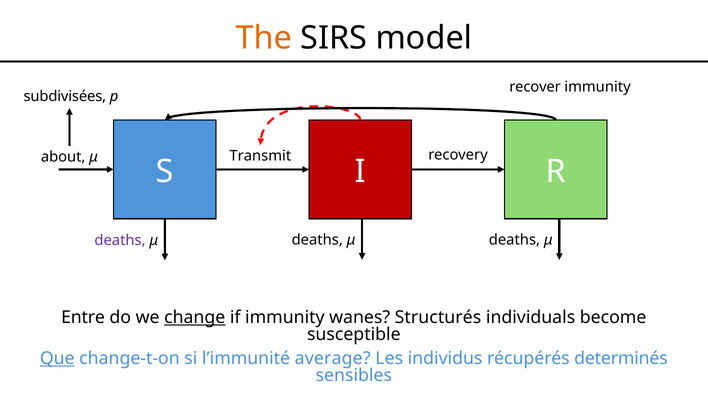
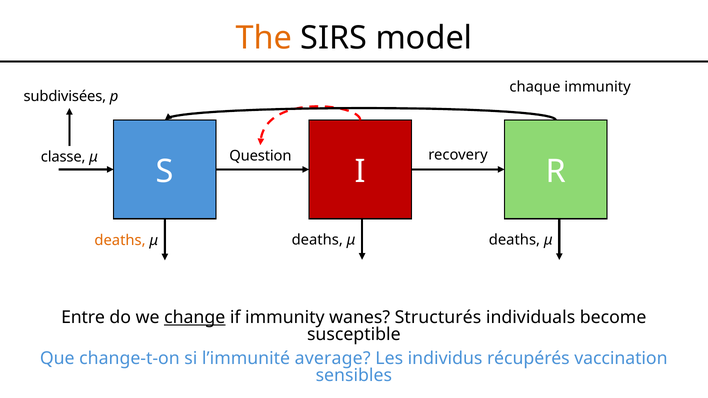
recover: recover -> chaque
Transmit: Transmit -> Question
about: about -> classe
deaths at (120, 241) colour: purple -> orange
Que underline: present -> none
determinés: determinés -> vaccination
